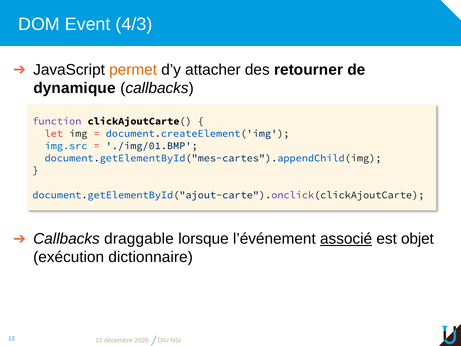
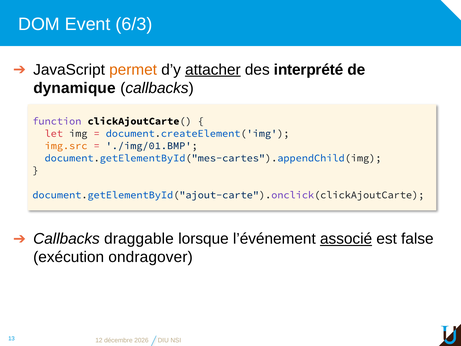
4/3: 4/3 -> 6/3
attacher underline: none -> present
retourner: retourner -> interprété
img.src colour: blue -> orange
objet: objet -> false
dictionnaire: dictionnaire -> ondragover
